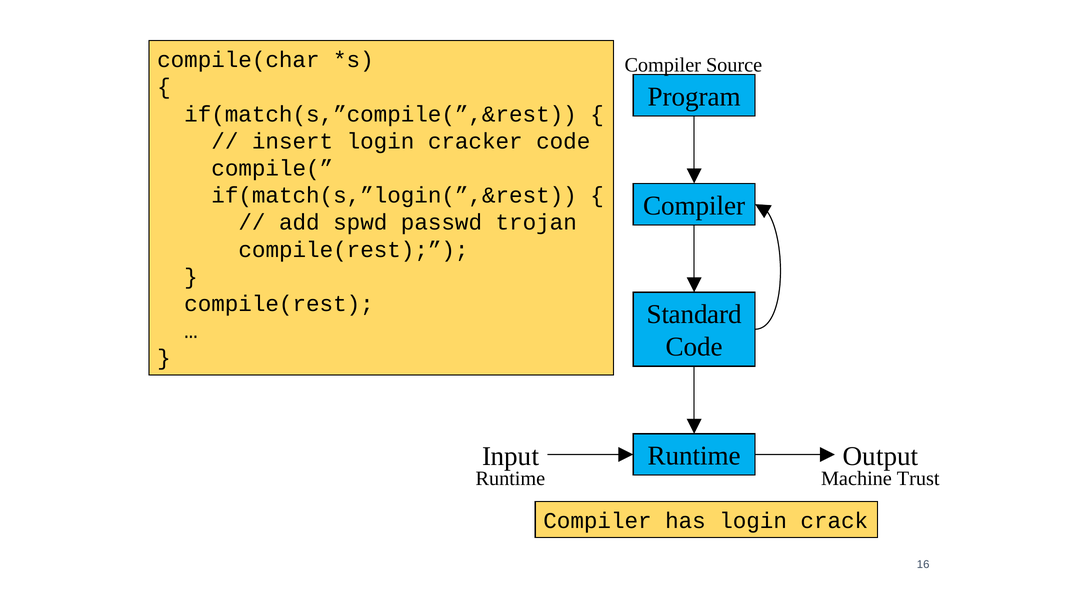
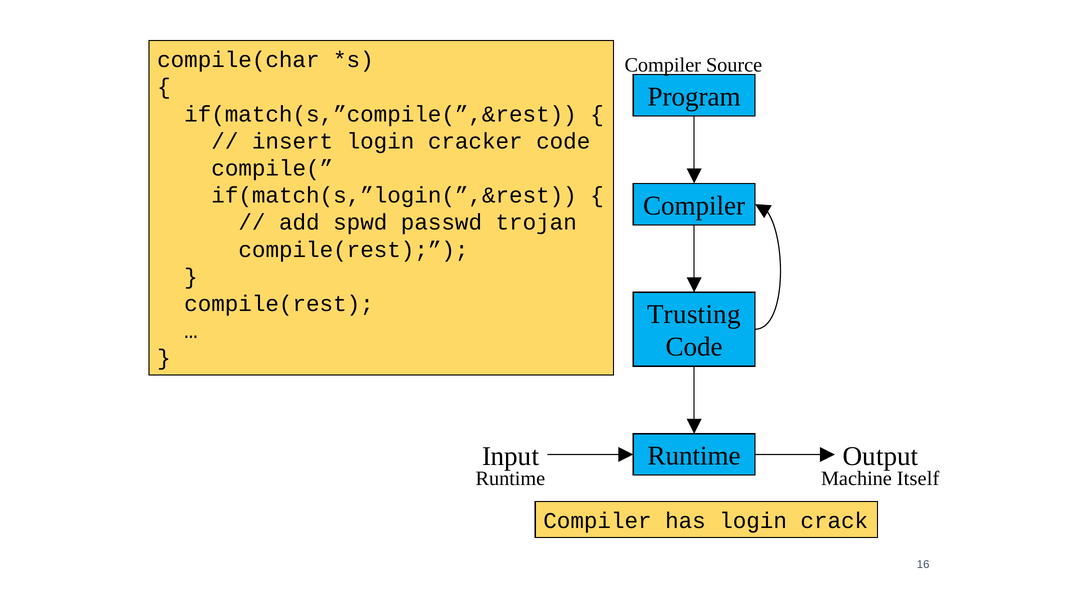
Standard: Standard -> Trusting
Trust: Trust -> Itself
